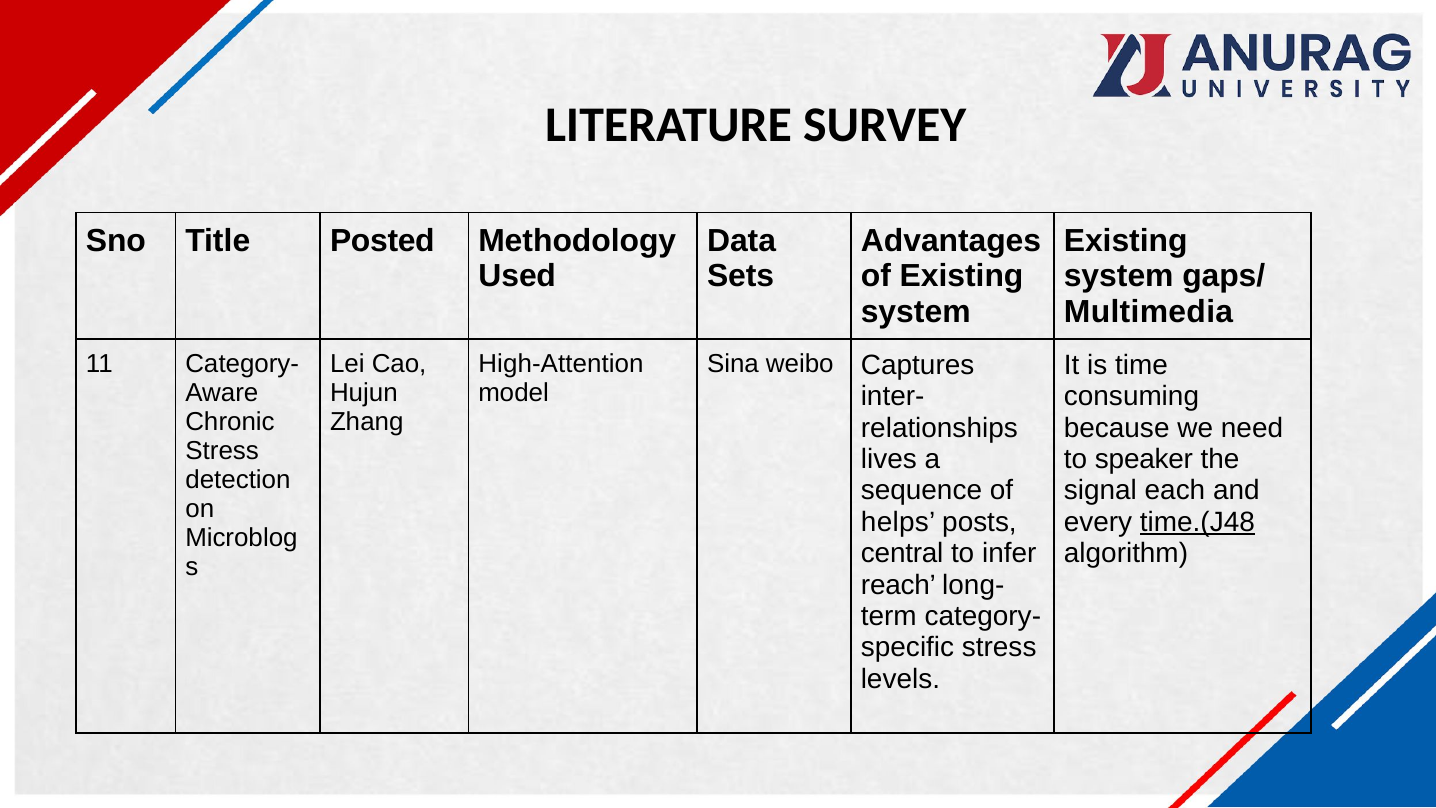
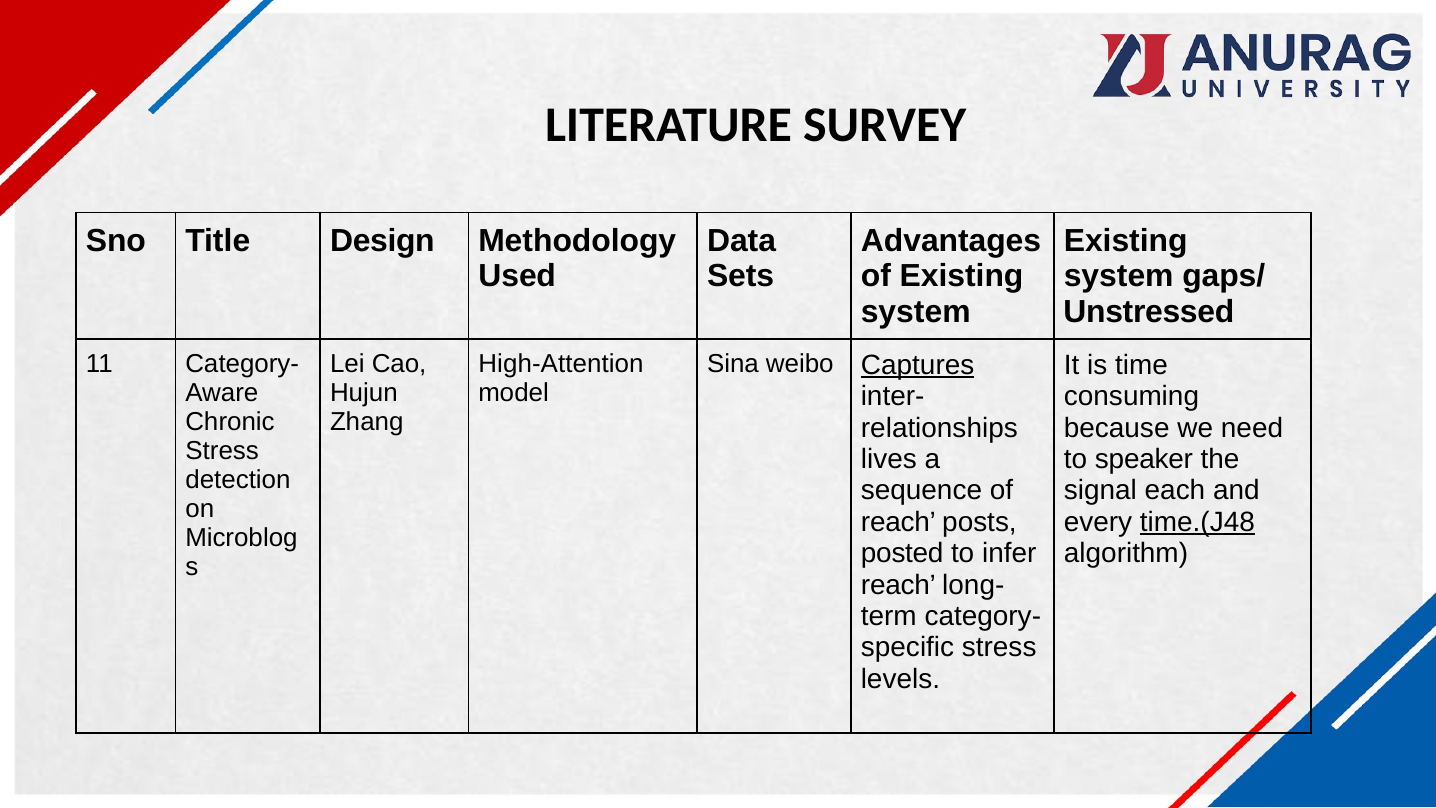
Posted: Posted -> Design
Multimedia: Multimedia -> Unstressed
Captures underline: none -> present
helps at (898, 522): helps -> reach
central: central -> posted
